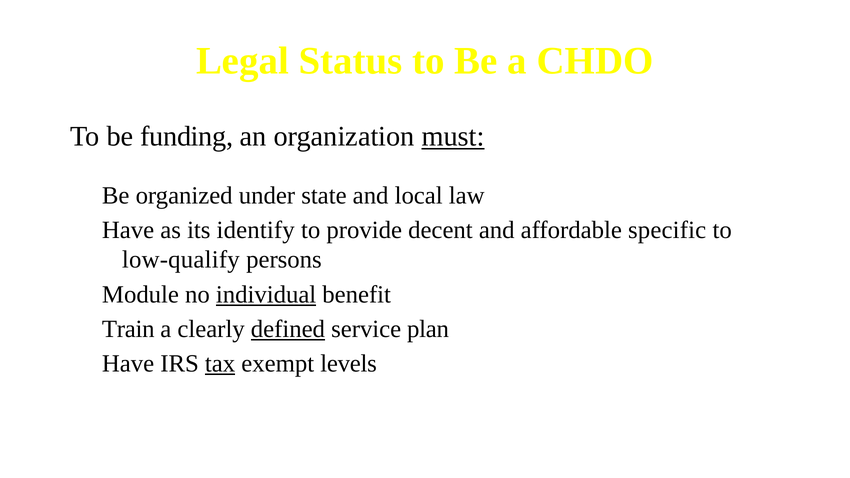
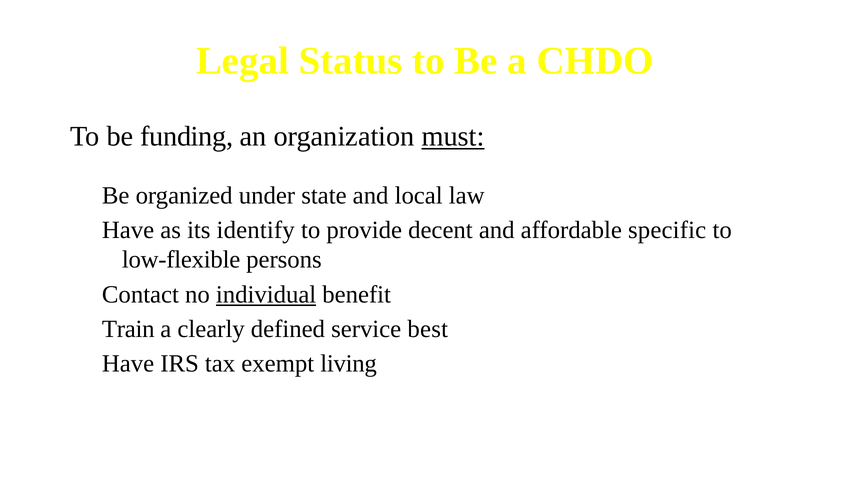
low-qualify: low-qualify -> low-flexible
Module: Module -> Contact
defined underline: present -> none
plan: plan -> best
tax underline: present -> none
levels: levels -> living
